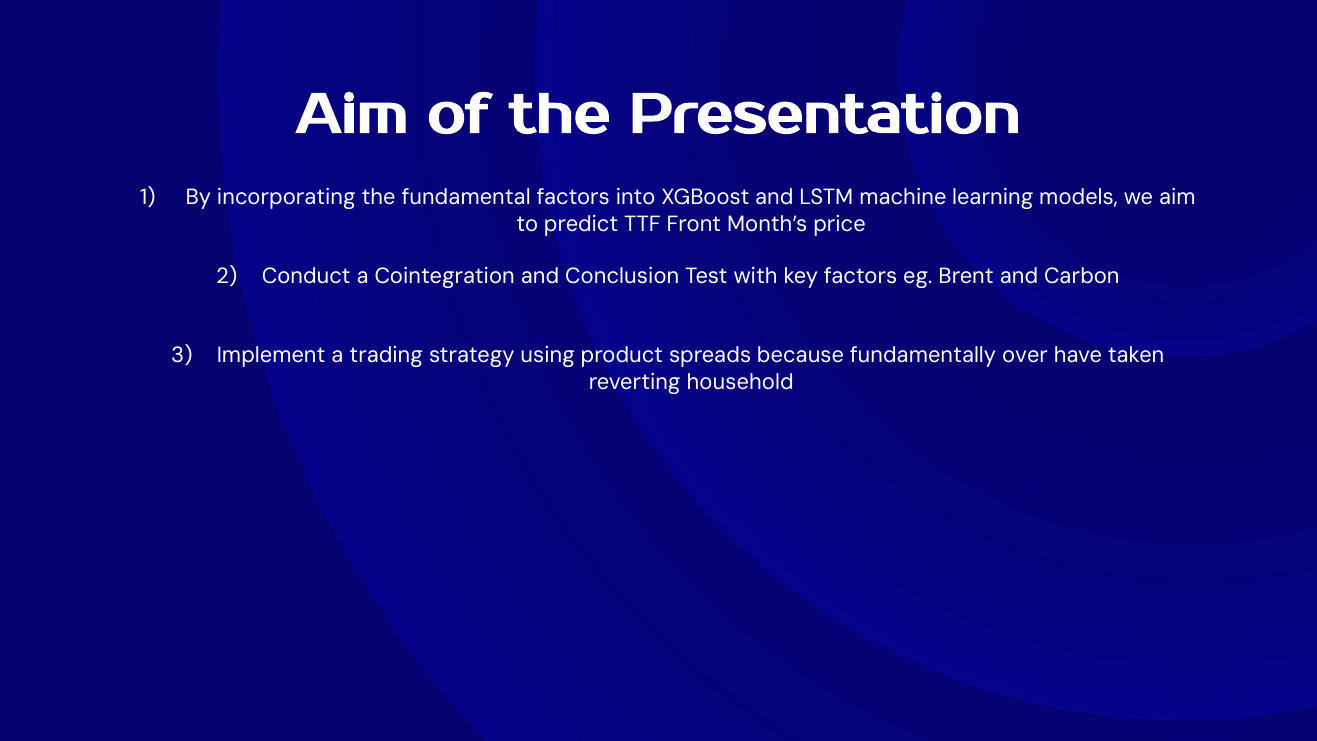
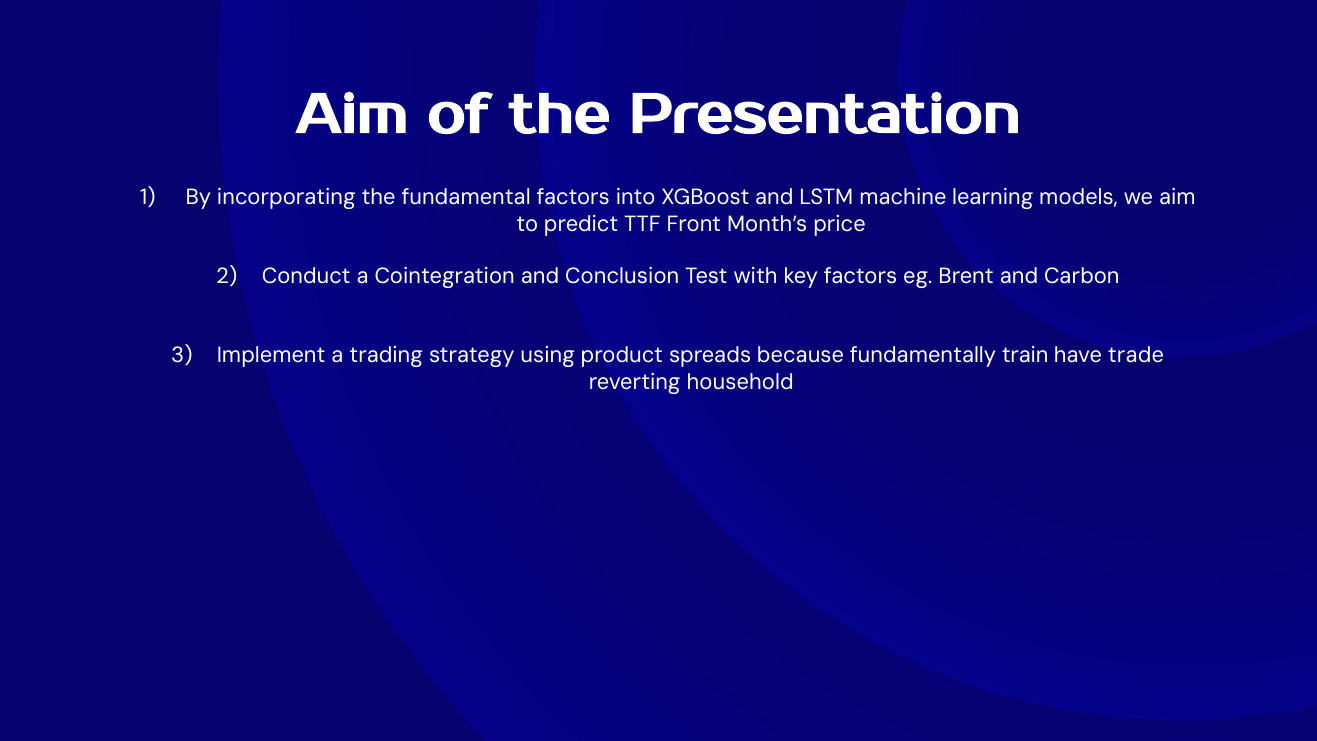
over: over -> train
taken: taken -> trade
